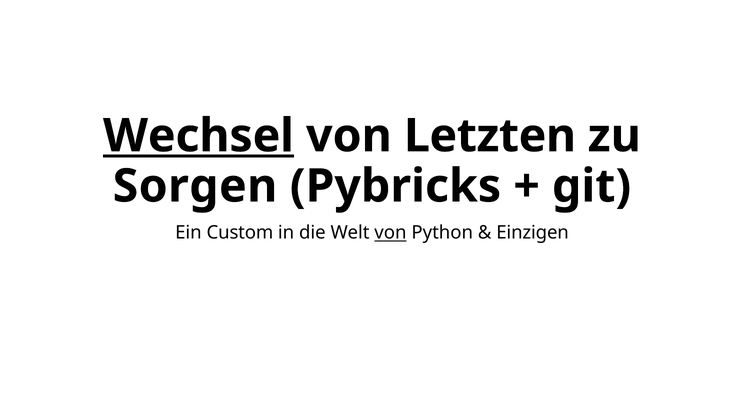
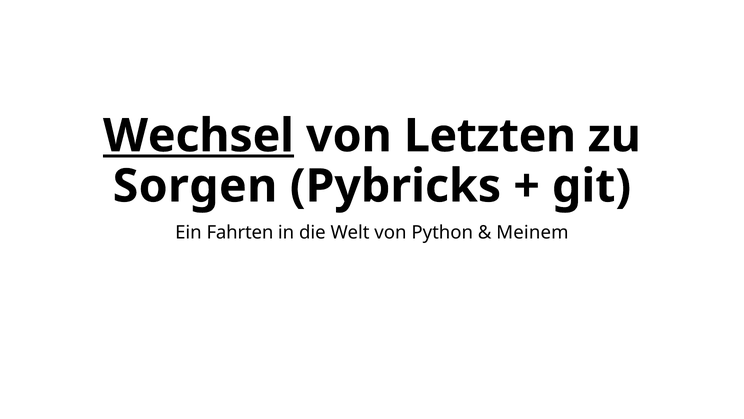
Custom: Custom -> Fahrten
von at (390, 233) underline: present -> none
Einzigen: Einzigen -> Meinem
